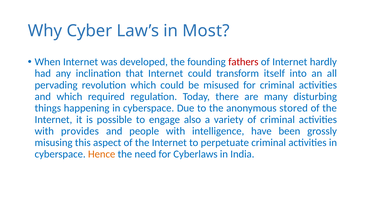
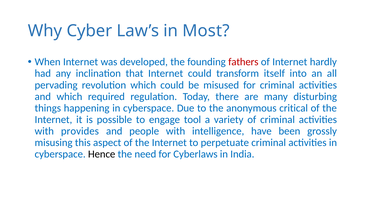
stored: stored -> critical
also: also -> tool
Hence colour: orange -> black
